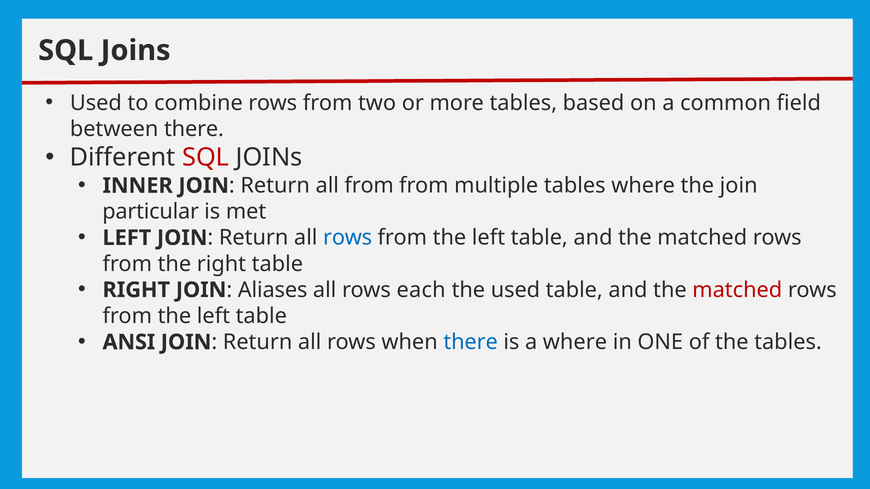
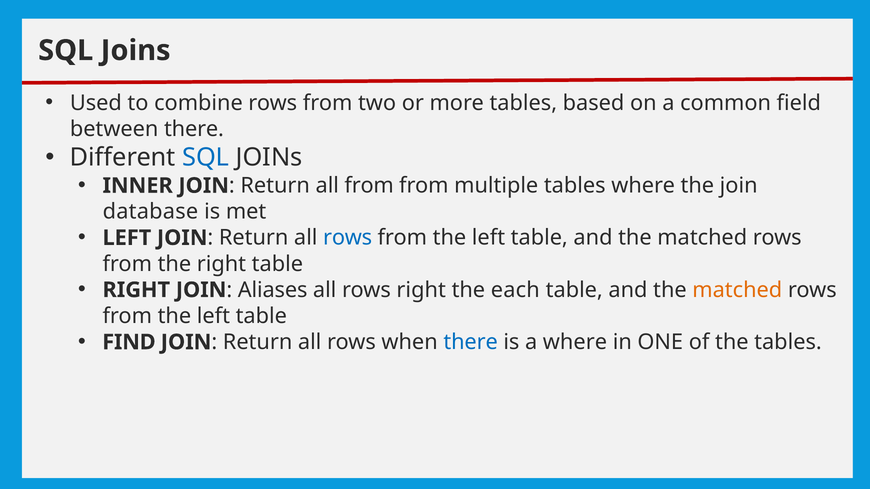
SQL at (206, 158) colour: red -> blue
particular: particular -> database
rows each: each -> right
the used: used -> each
matched at (737, 290) colour: red -> orange
ANSI: ANSI -> FIND
